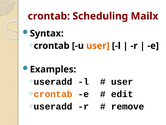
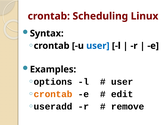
Mailx: Mailx -> Linux
user at (98, 46) colour: orange -> blue
useradd at (53, 81): useradd -> options
